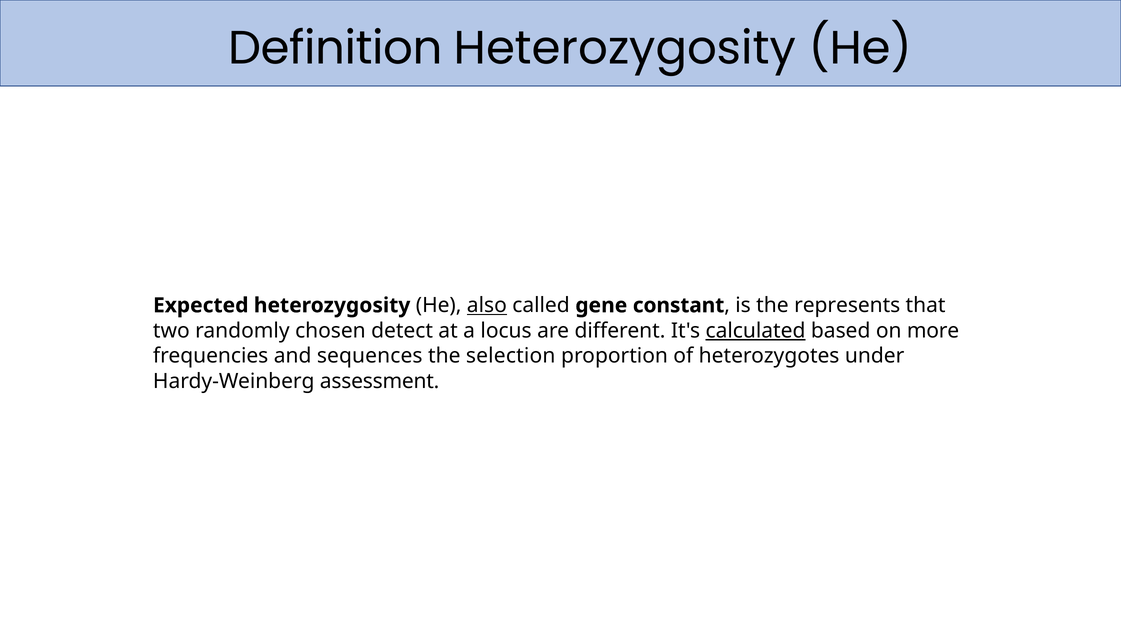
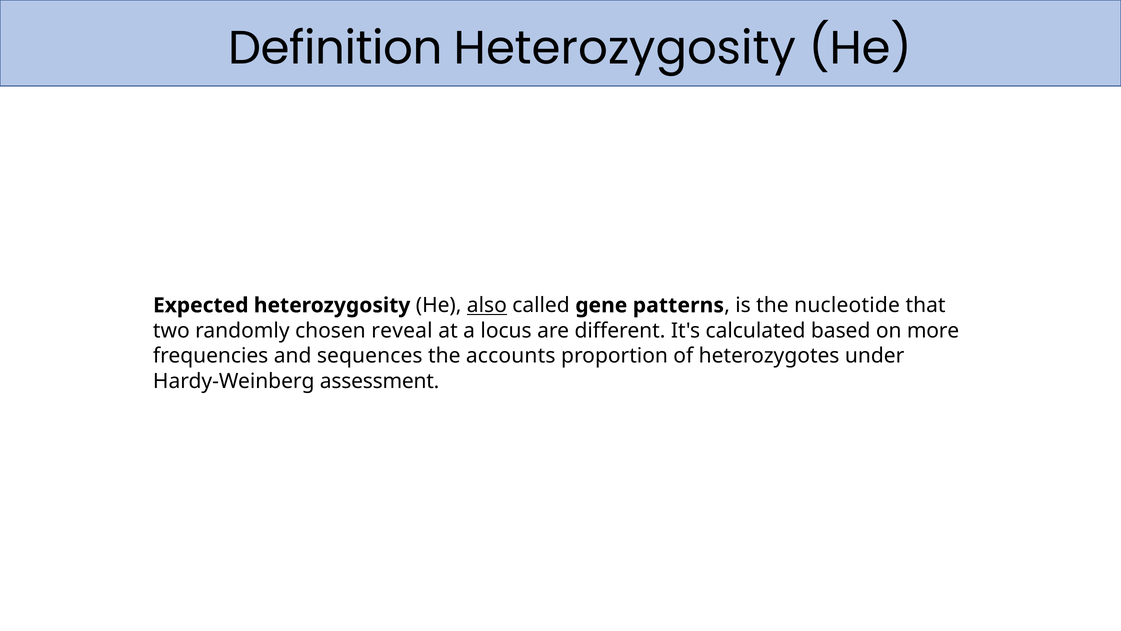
constant: constant -> patterns
represents: represents -> nucleotide
detect: detect -> reveal
calculated underline: present -> none
selection: selection -> accounts
